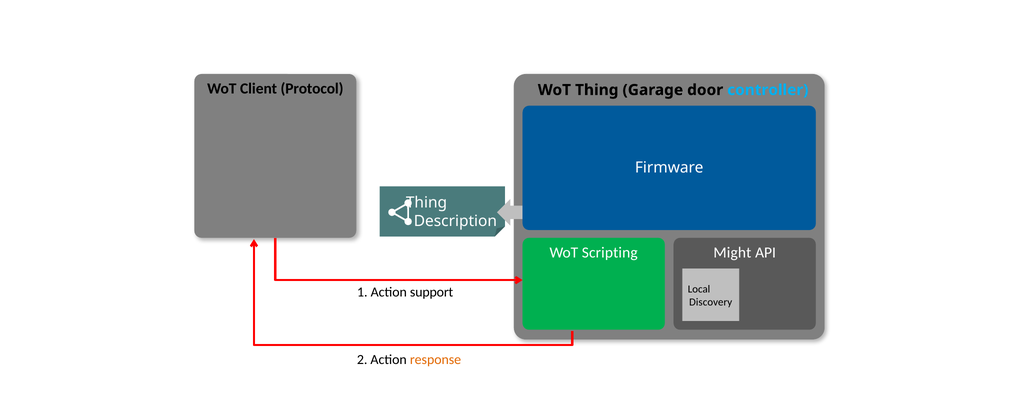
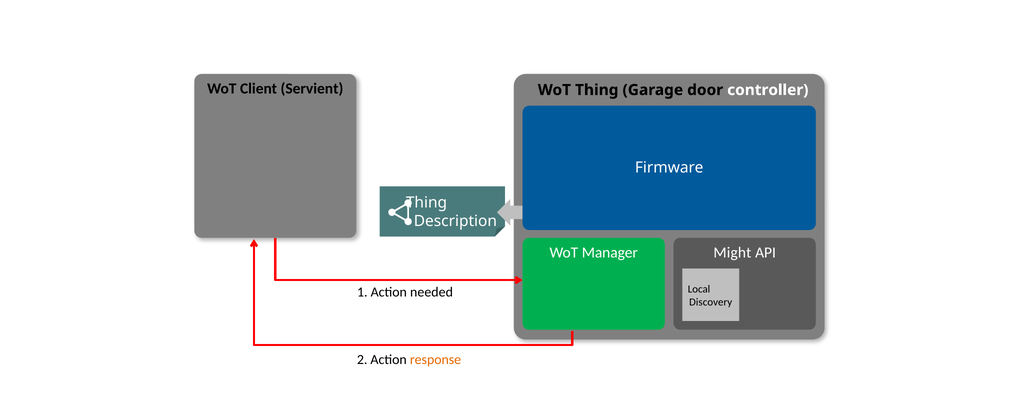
Protocol: Protocol -> Servient
controller colour: light blue -> white
Scripting: Scripting -> Manager
support: support -> needed
